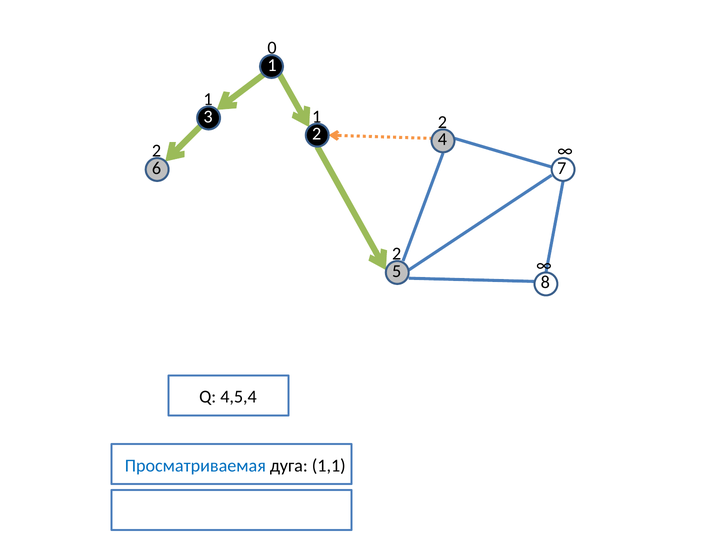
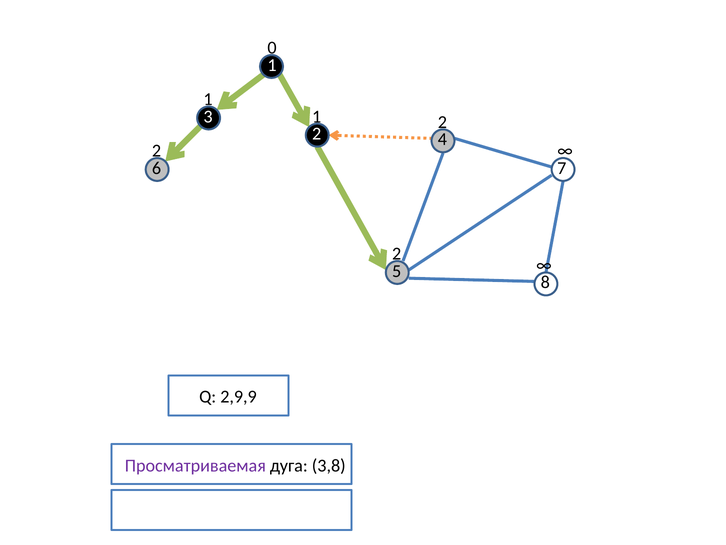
4,5,4: 4,5,4 -> 2,9,9
Просматриваемая colour: blue -> purple
1,1: 1,1 -> 3,8
